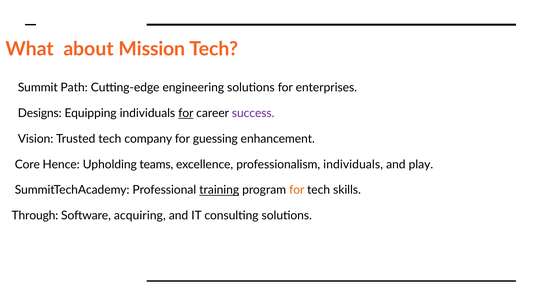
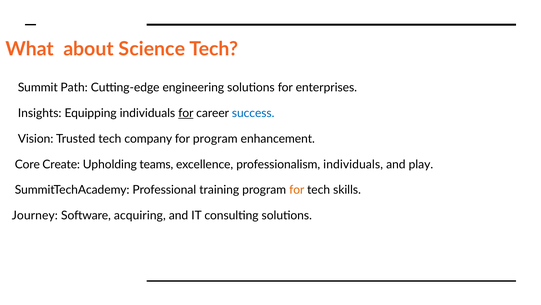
Mission: Mission -> Science
Designs: Designs -> Insights
success colour: purple -> blue
for guessing: guessing -> program
Hence: Hence -> Create
training underline: present -> none
Through: Through -> Journey
